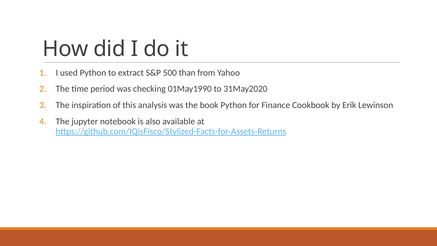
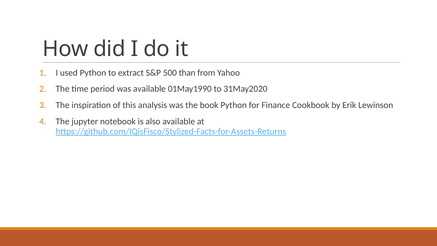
was checking: checking -> available
